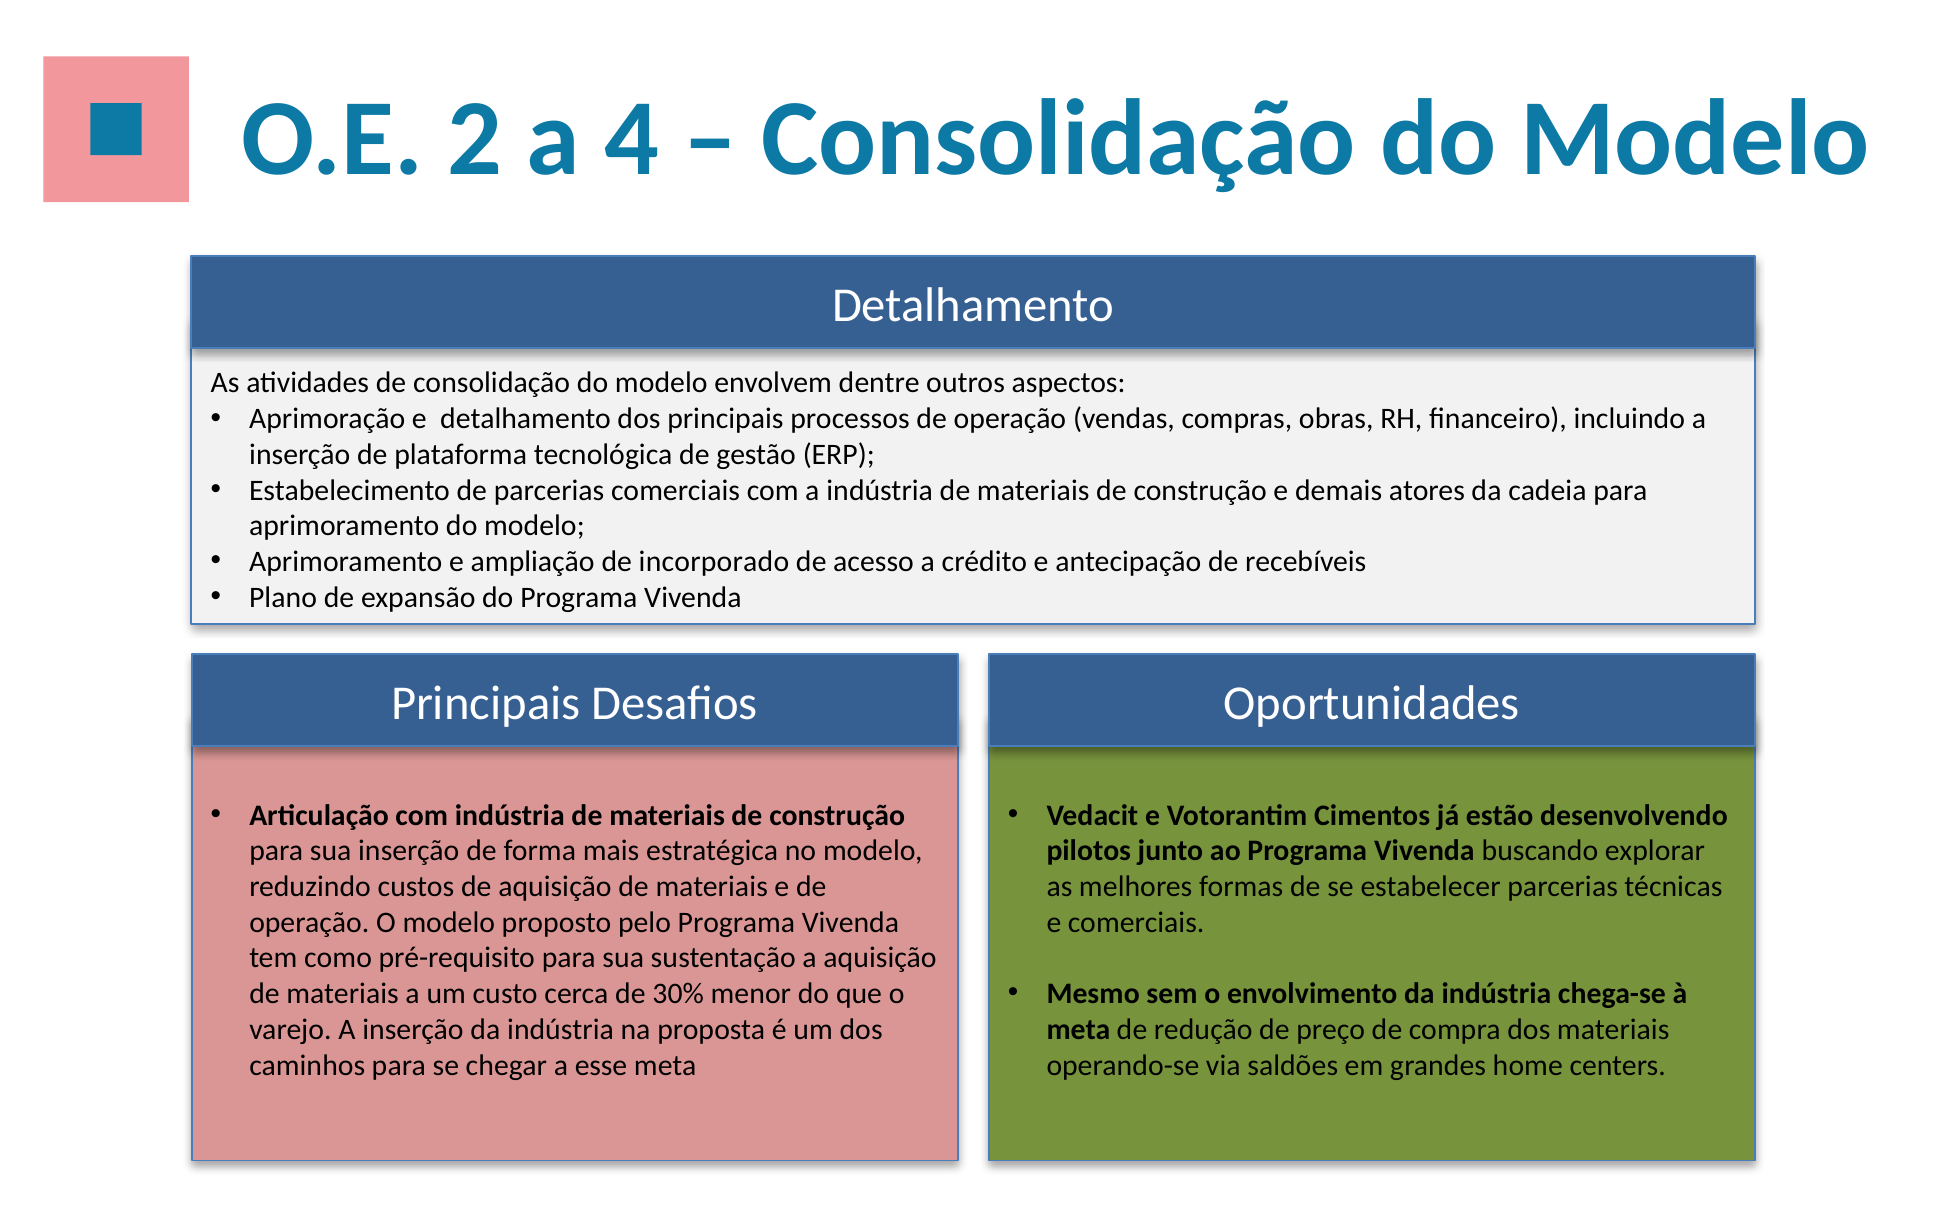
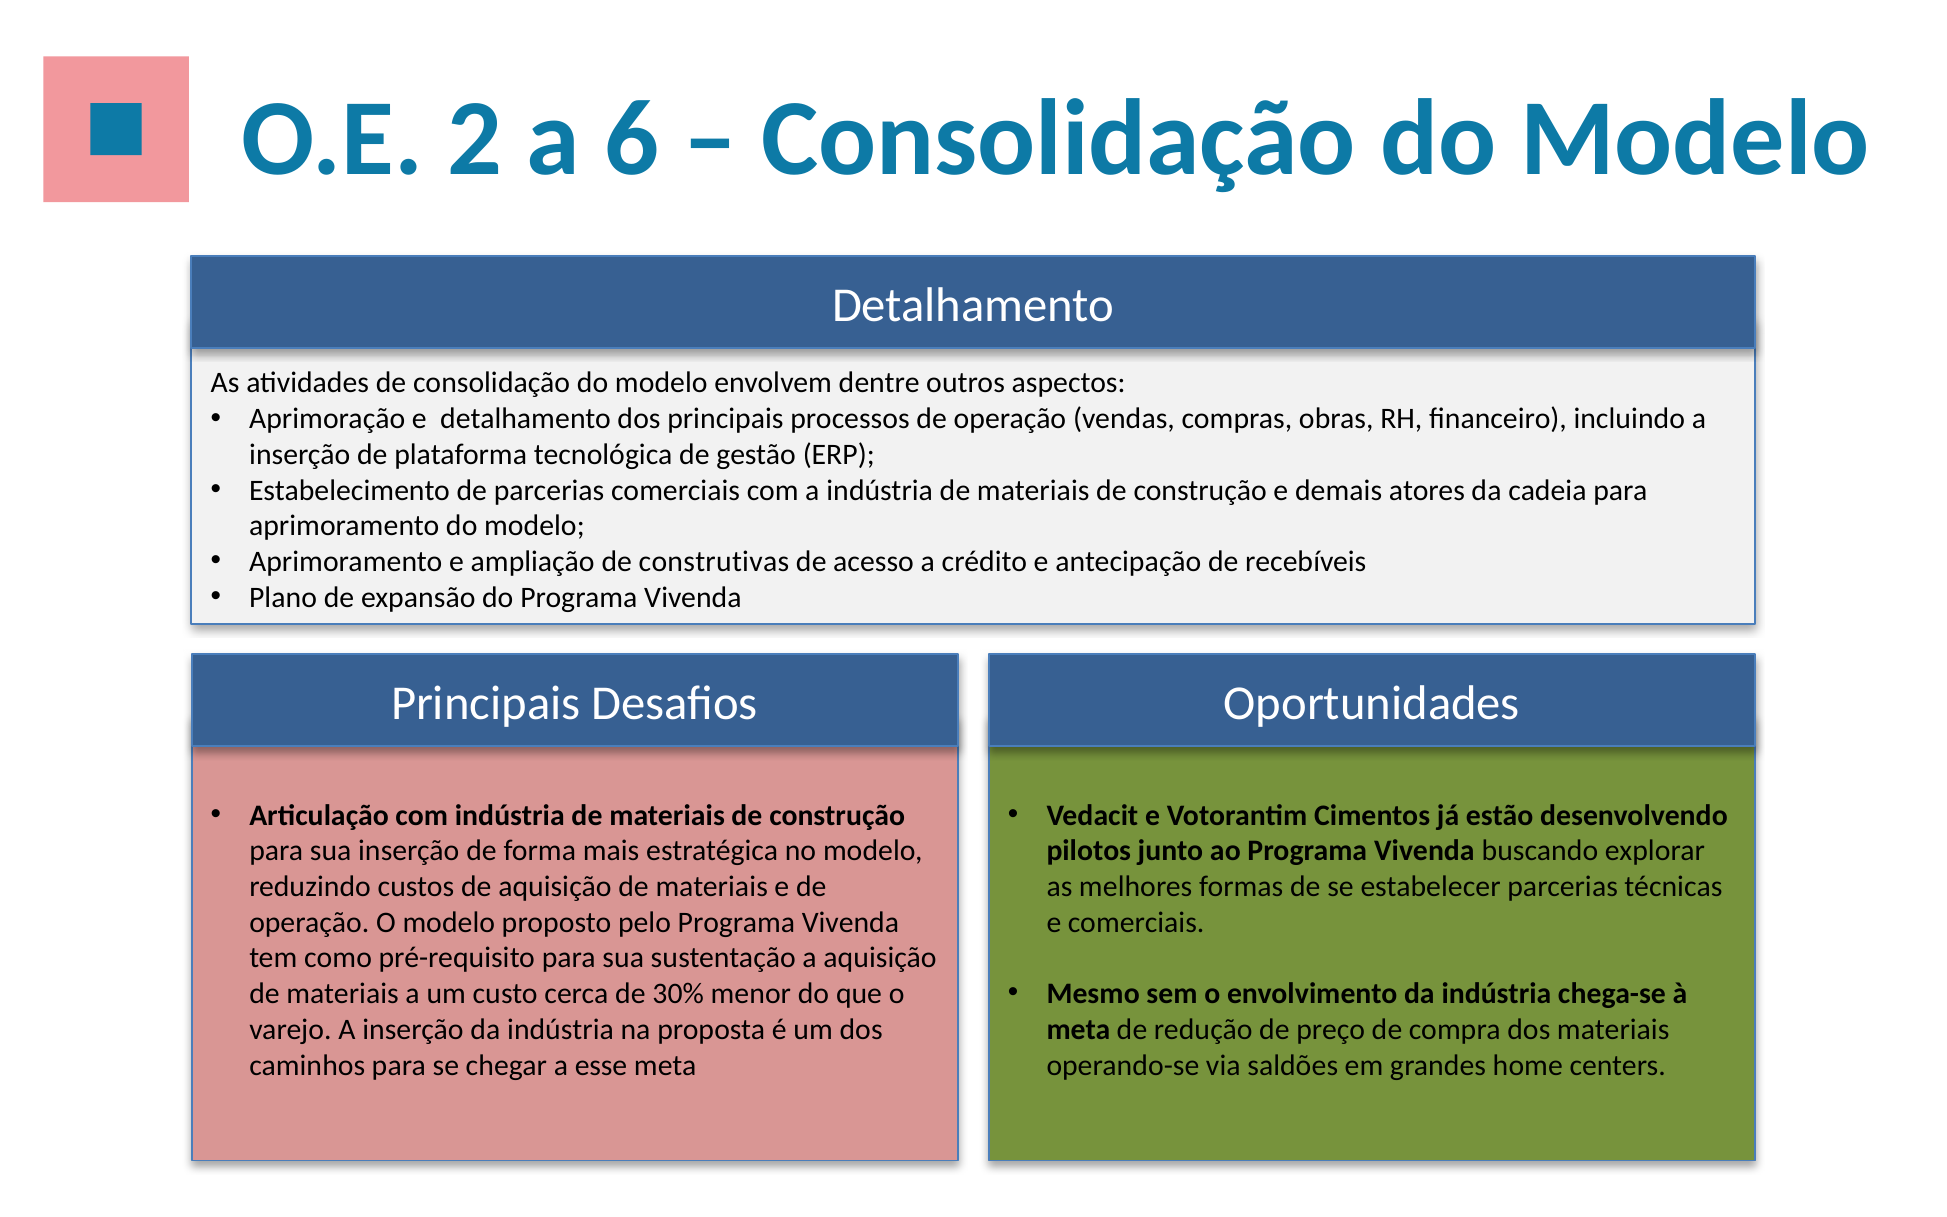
4: 4 -> 6
incorporado: incorporado -> construtivas
